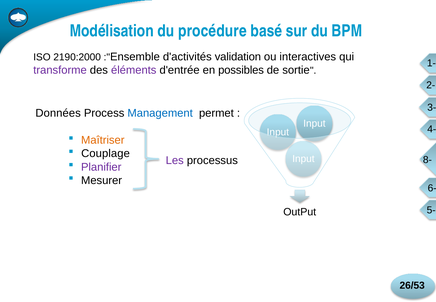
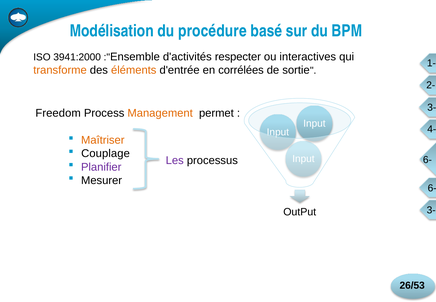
2190:2000: 2190:2000 -> 3941:2000
validation: validation -> respecter
transforme colour: purple -> orange
éléments colour: purple -> orange
possibles: possibles -> corrélées
Données: Données -> Freedom
Management colour: blue -> orange
8-: 8- -> 6-
5-: 5- -> 3-
